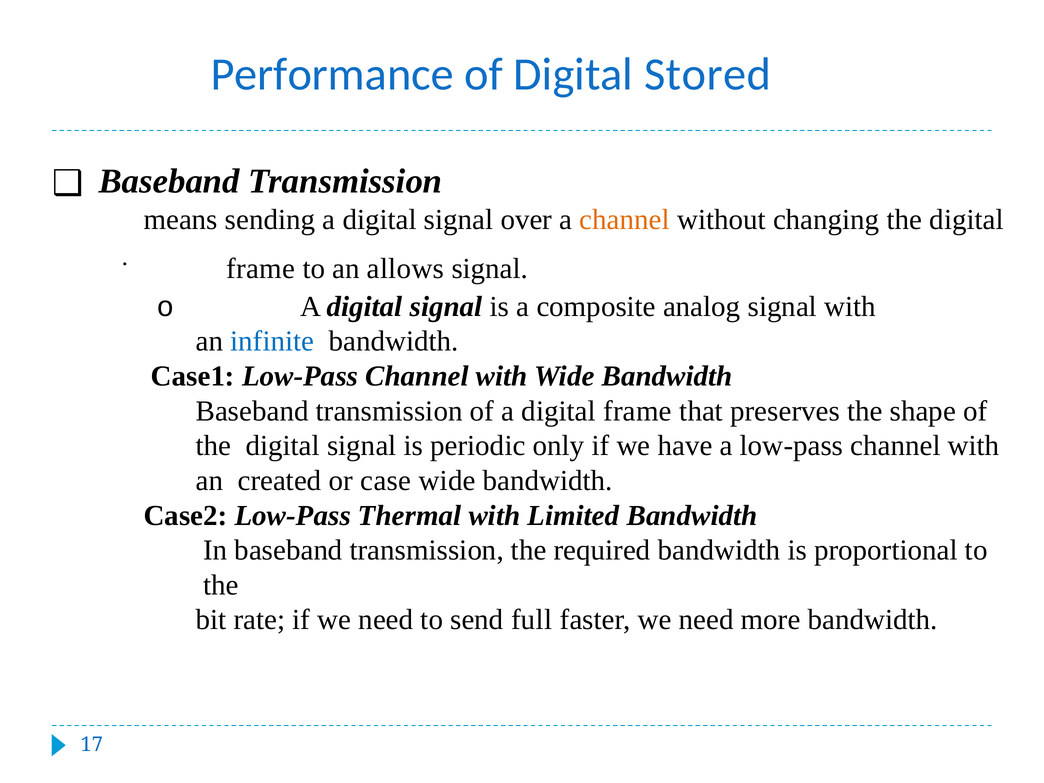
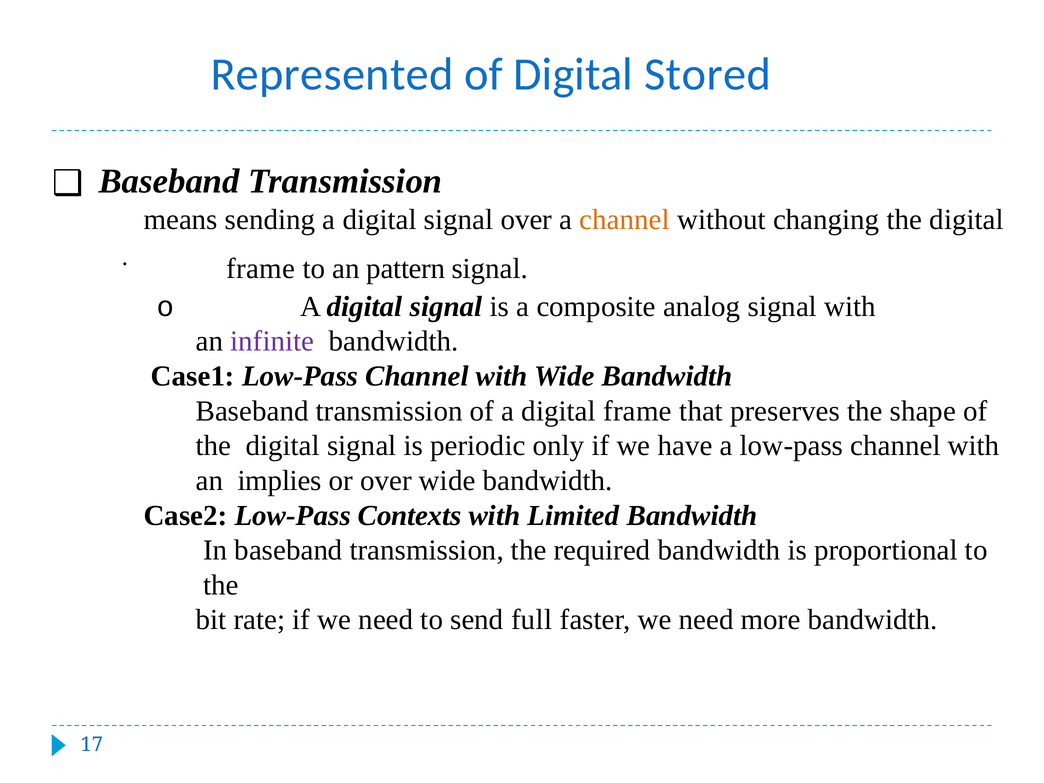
Performance: Performance -> Represented
allows: allows -> pattern
infinite colour: blue -> purple
created: created -> implies
or case: case -> over
Thermal: Thermal -> Contexts
